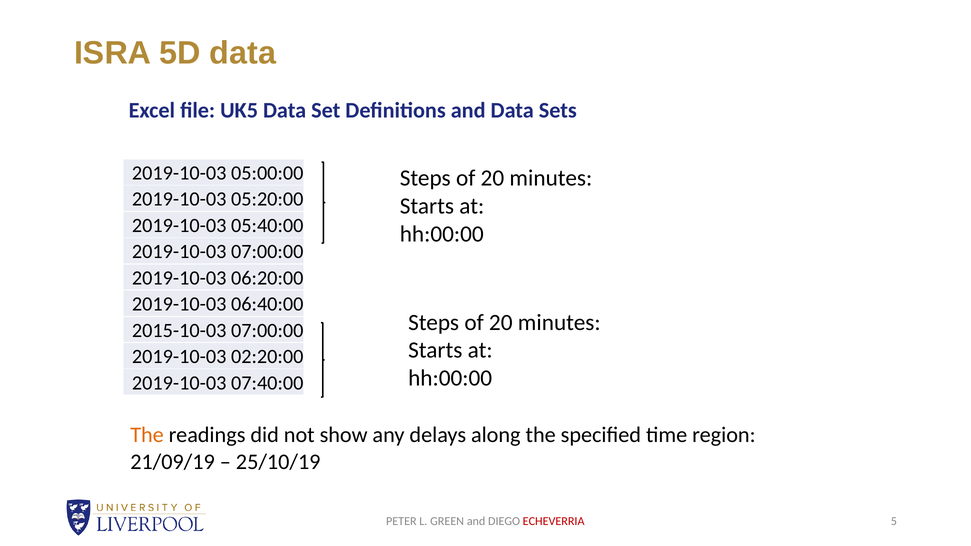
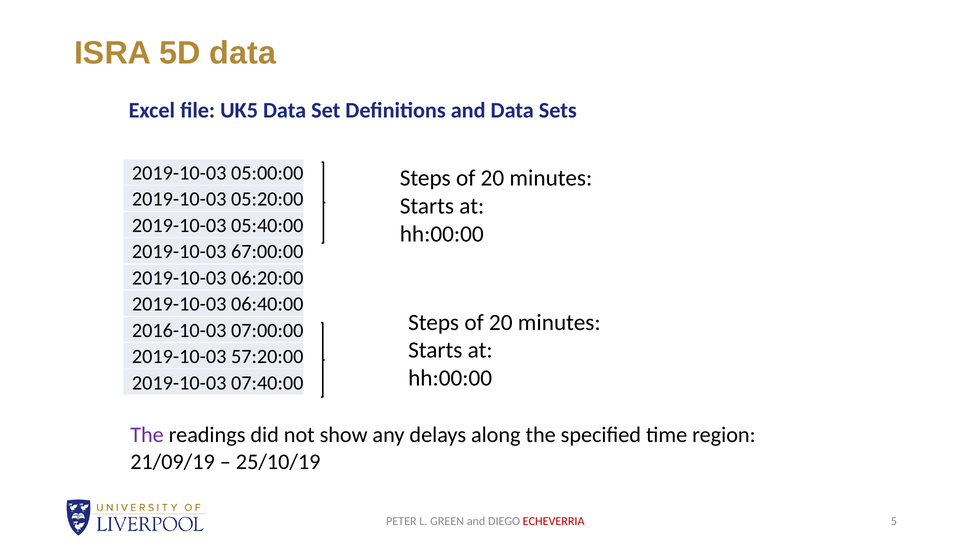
2019-10-03 07:00:00: 07:00:00 -> 67:00:00
2015-10-03: 2015-10-03 -> 2016-10-03
02:20:00: 02:20:00 -> 57:20:00
The at (147, 435) colour: orange -> purple
